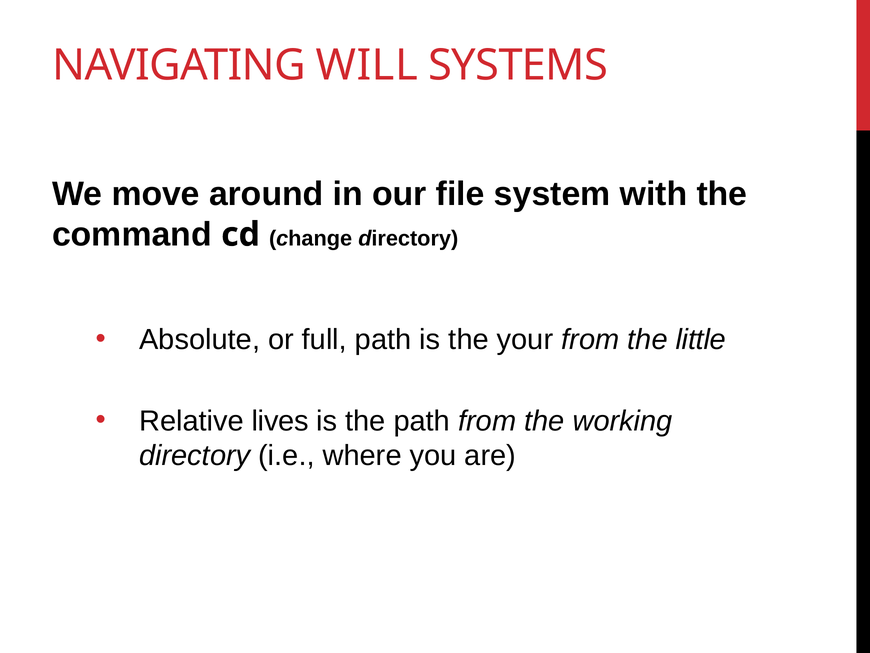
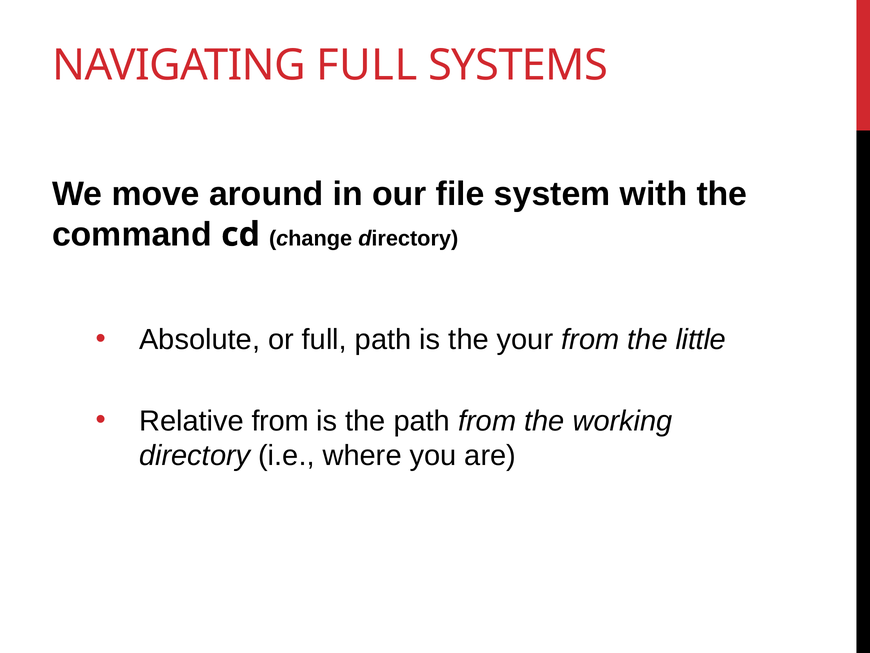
NAVIGATING WILL: WILL -> FULL
Relative lives: lives -> from
